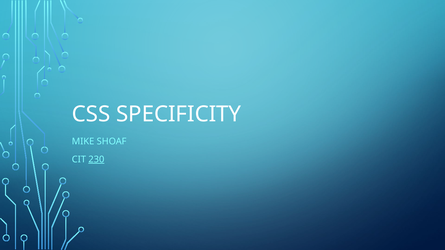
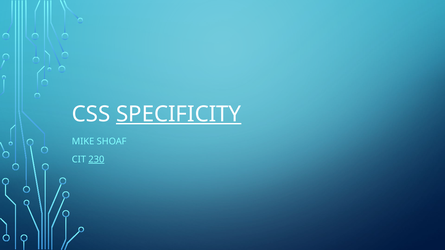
SPECIFICITY underline: none -> present
